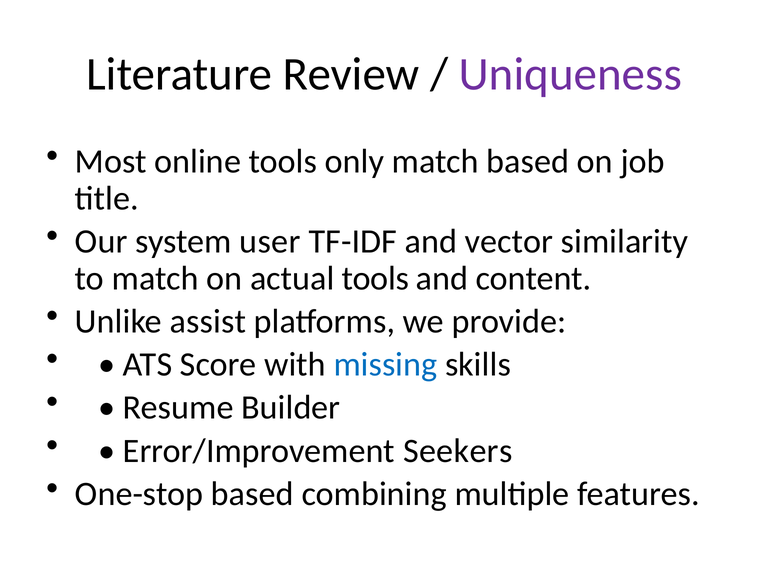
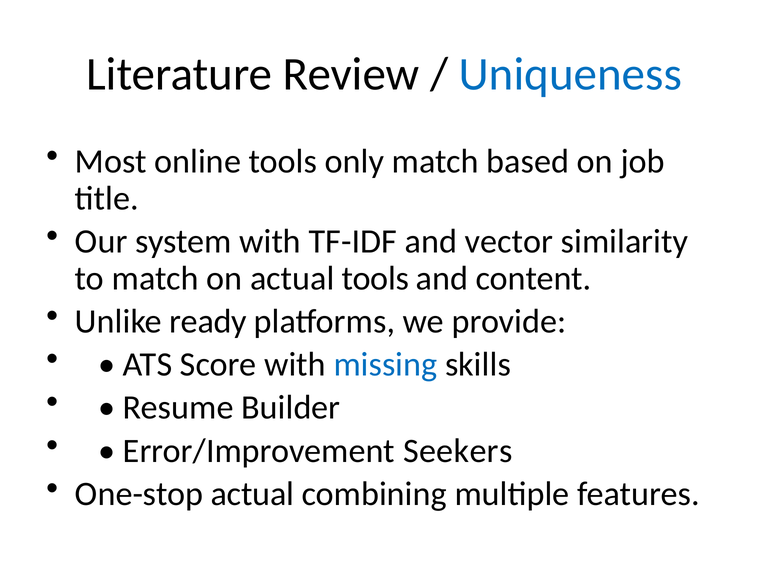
Uniqueness colour: purple -> blue
system user: user -> with
assist: assist -> ready
One-stop based: based -> actual
